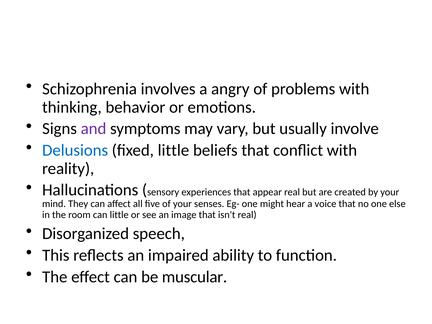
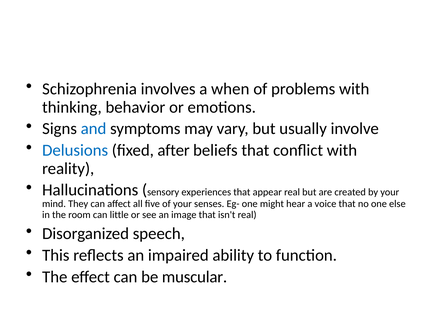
angry: angry -> when
and colour: purple -> blue
fixed little: little -> after
